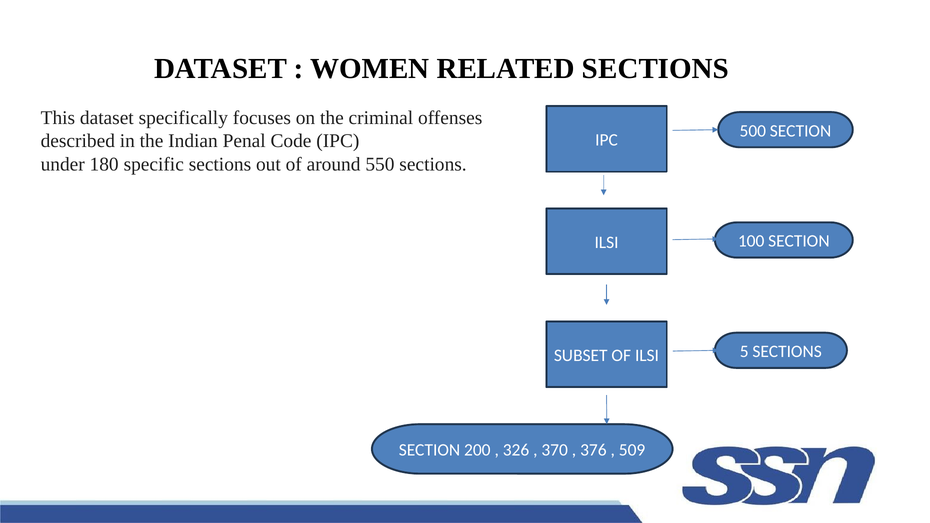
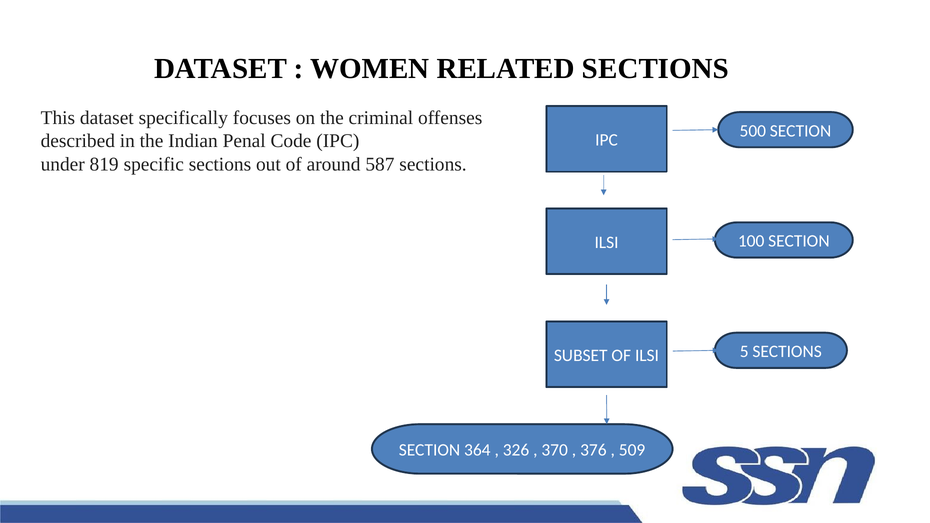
180: 180 -> 819
550: 550 -> 587
200: 200 -> 364
